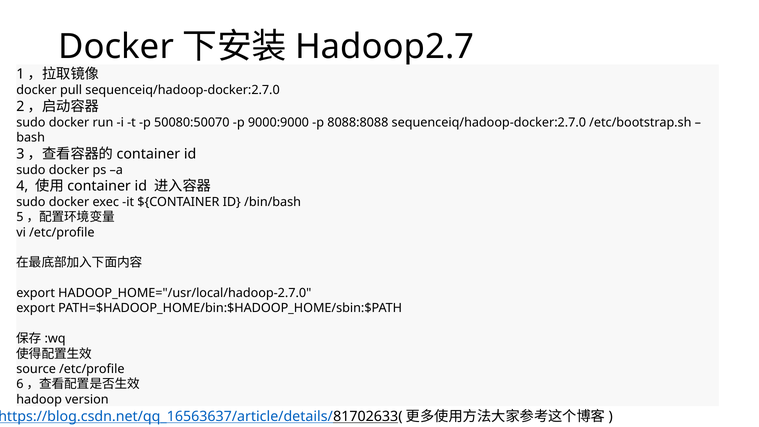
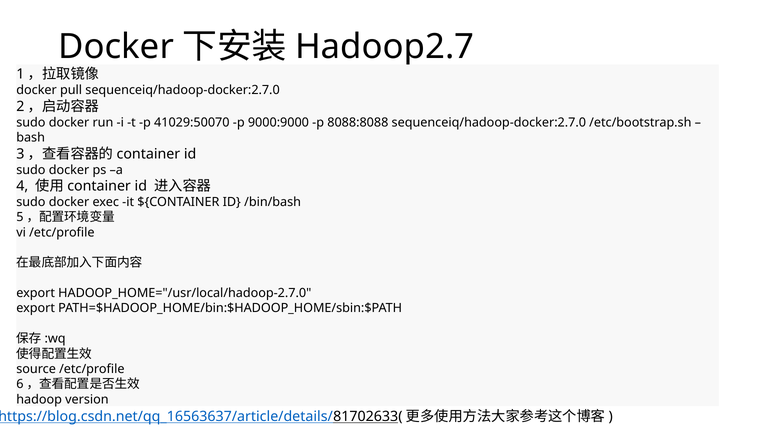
50080:50070: 50080:50070 -> 41029:50070
